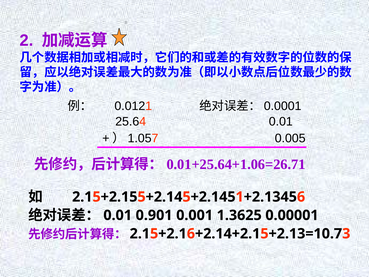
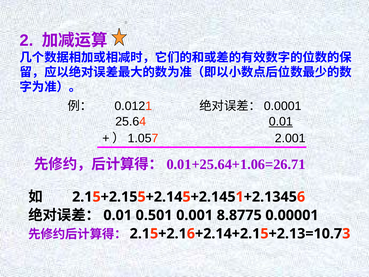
0.01 at (281, 121) underline: none -> present
0.005: 0.005 -> 2.001
0.901: 0.901 -> 0.501
1.3625: 1.3625 -> 8.8775
